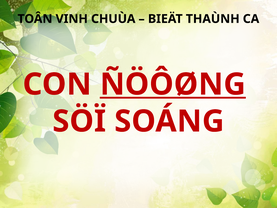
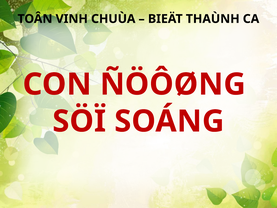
ÑÖÔØNG underline: present -> none
